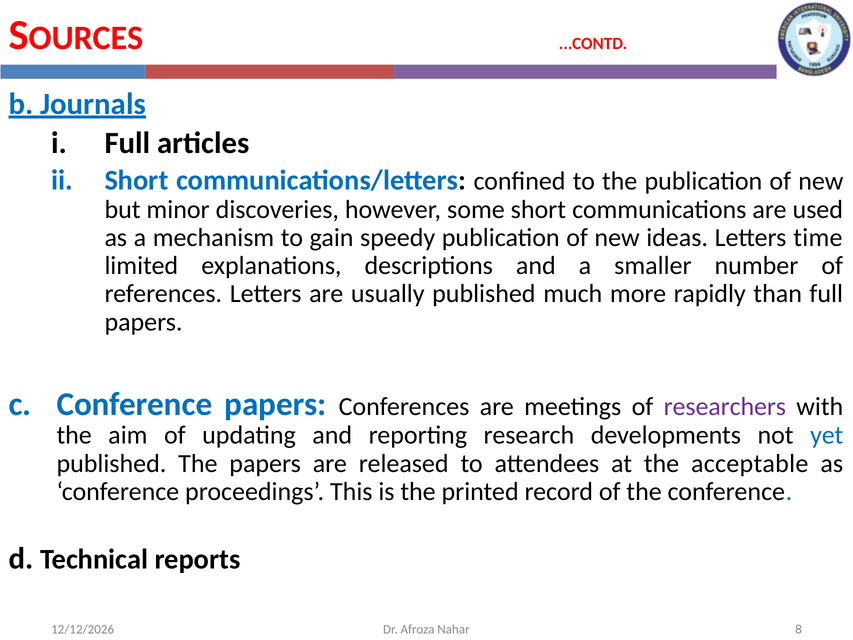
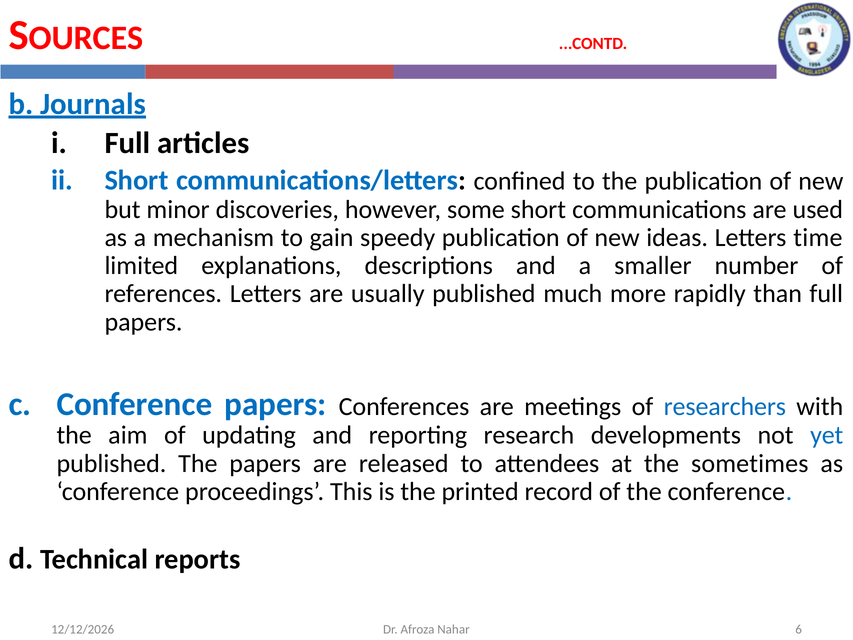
researchers colour: purple -> blue
acceptable: acceptable -> sometimes
8: 8 -> 6
